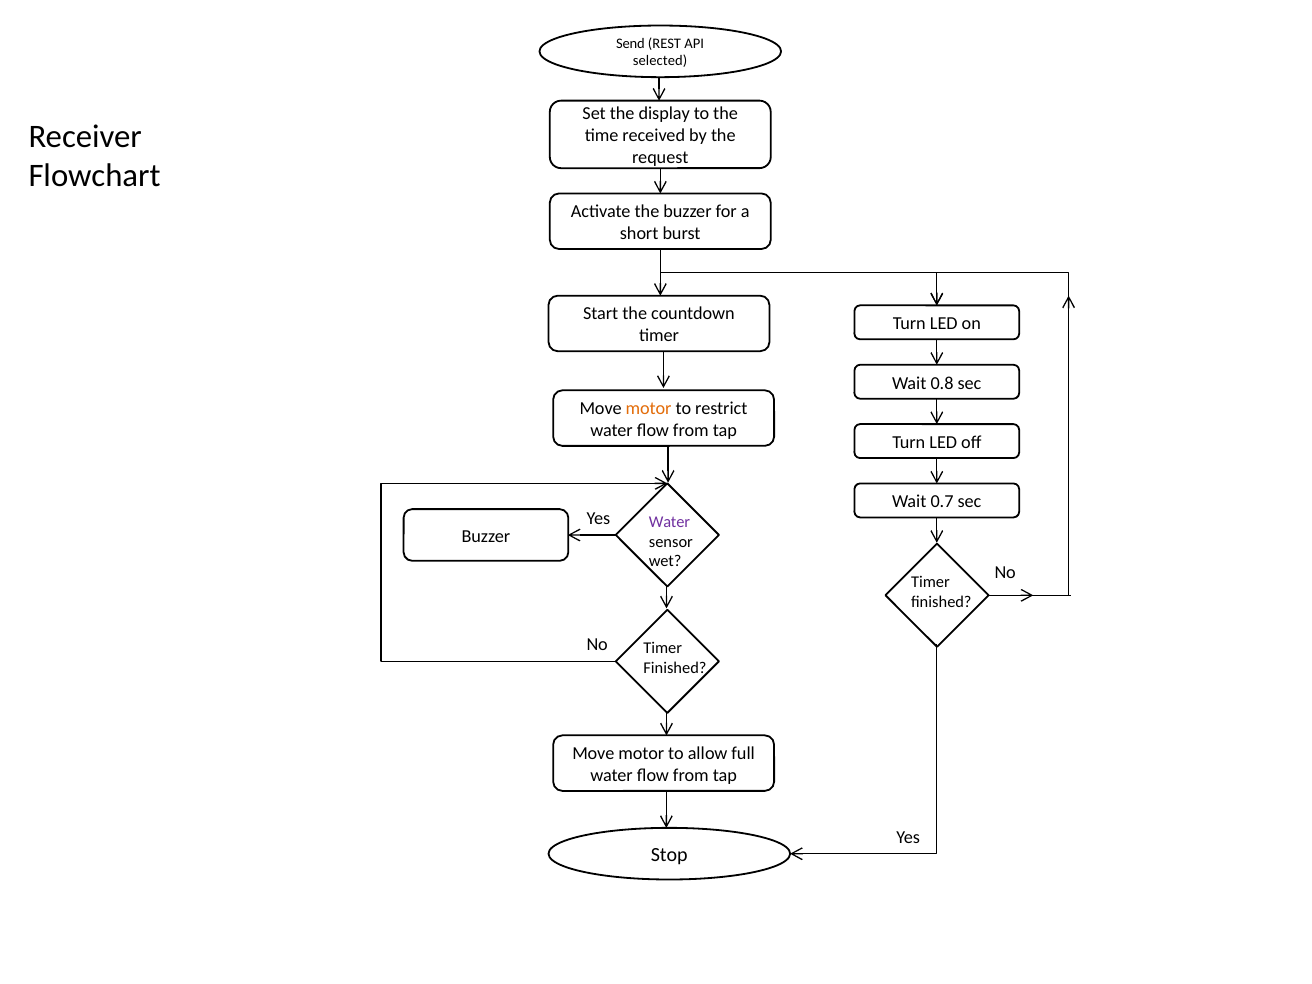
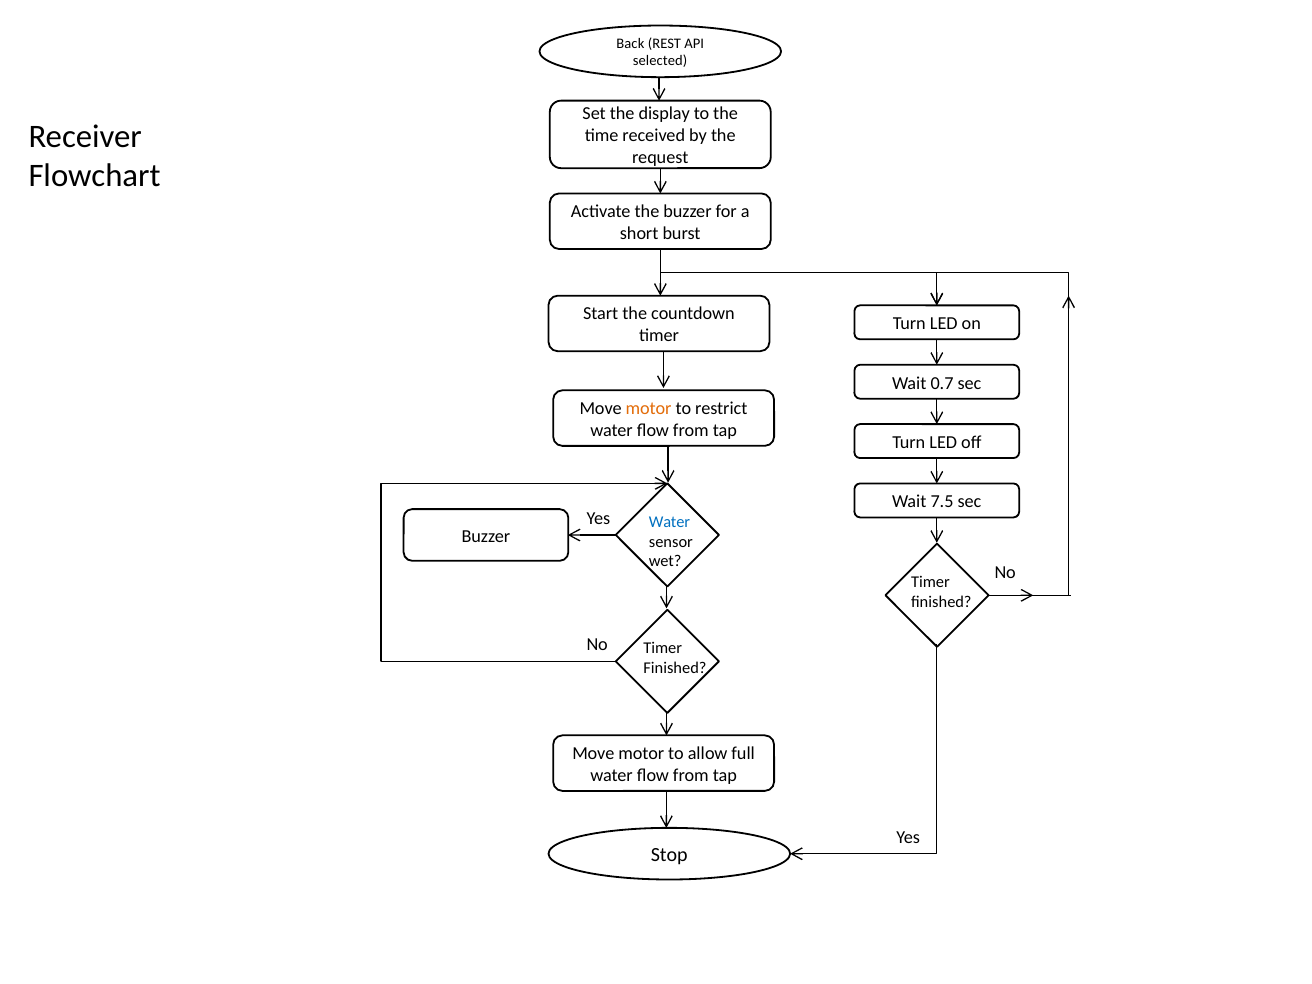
Send: Send -> Back
0.8: 0.8 -> 0.7
0.7: 0.7 -> 7.5
Water at (669, 522) colour: purple -> blue
